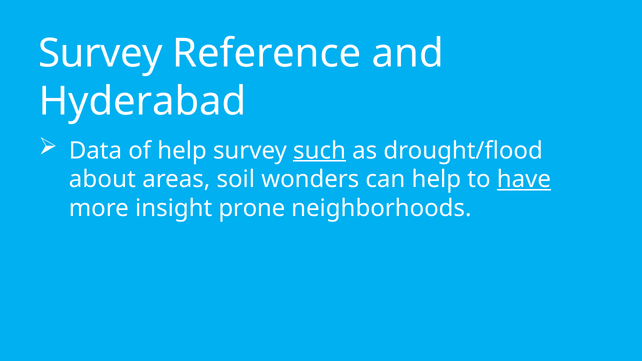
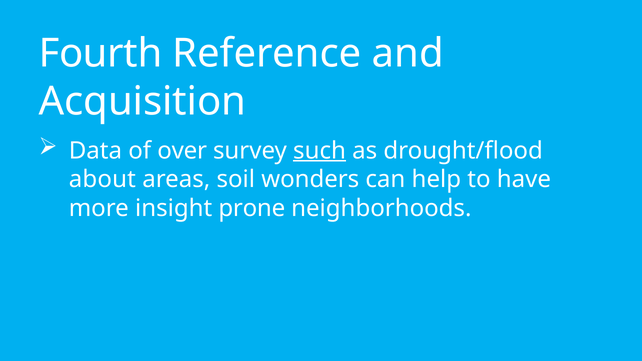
Survey at (100, 53): Survey -> Fourth
Hyderabad: Hyderabad -> Acquisition
of help: help -> over
have underline: present -> none
